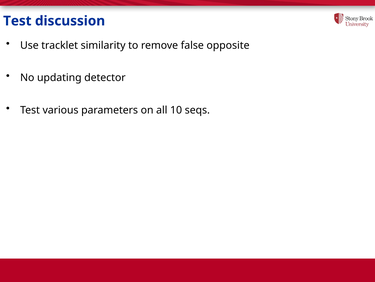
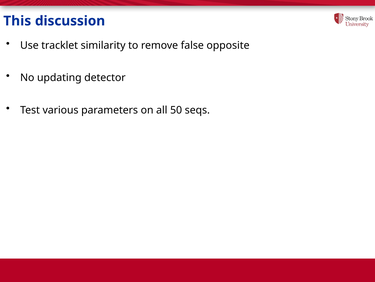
Test at (17, 21): Test -> This
10: 10 -> 50
